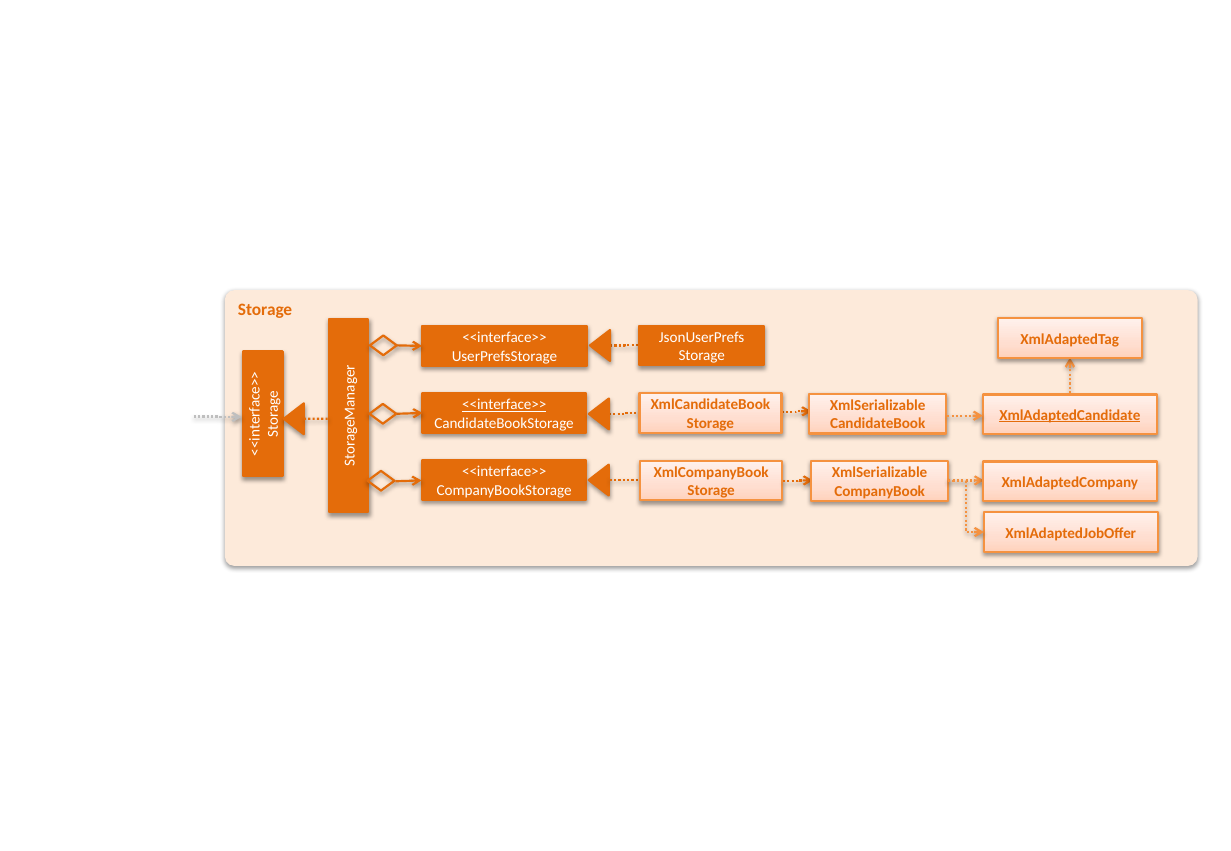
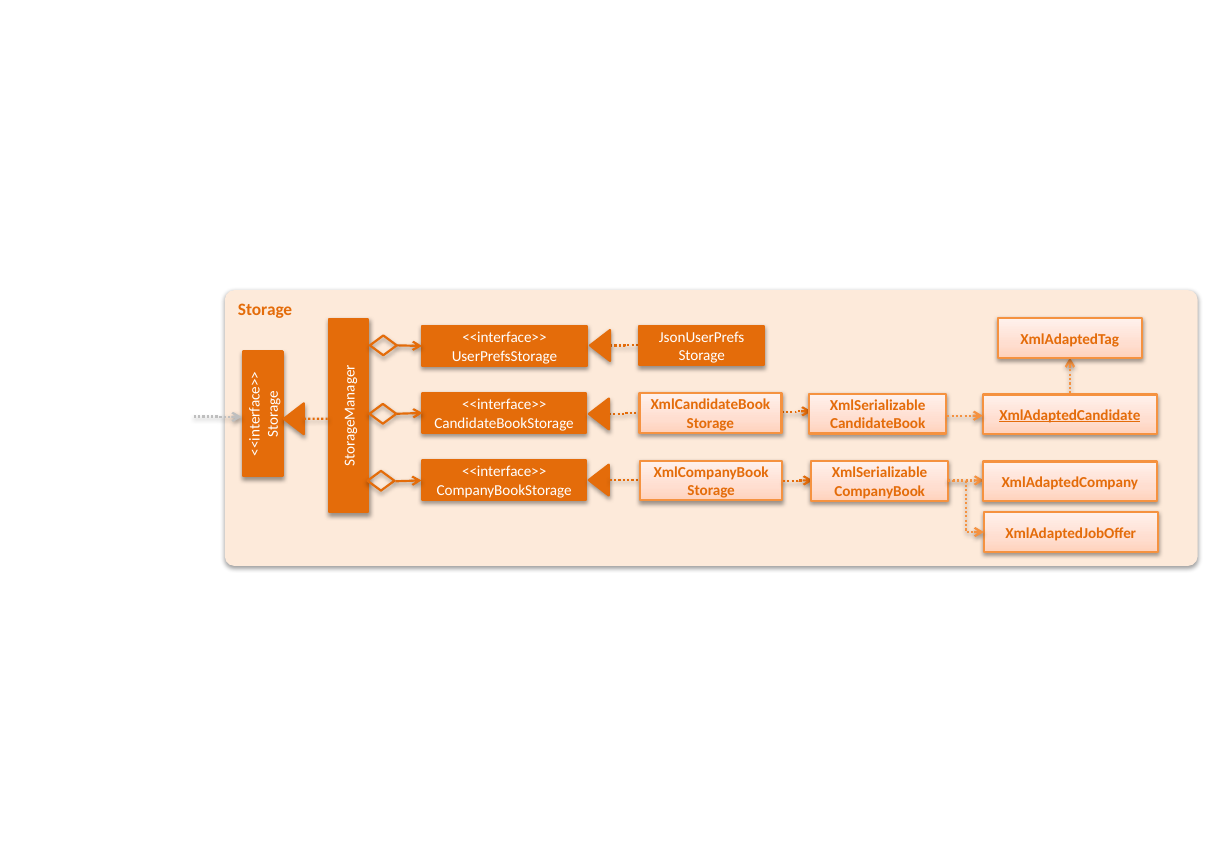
<<interface>> at (504, 405) underline: present -> none
